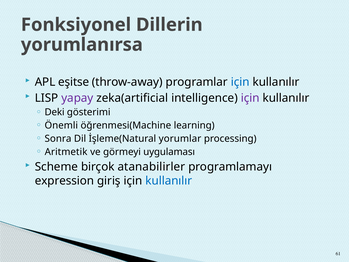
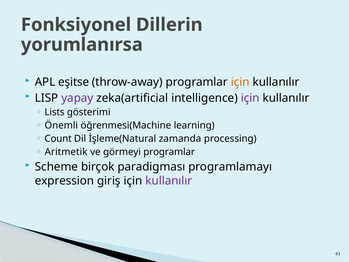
için at (240, 82) colour: blue -> orange
Deki: Deki -> Lists
Sonra: Sonra -> Count
yorumlar: yorumlar -> zamanda
görmeyi uygulaması: uygulaması -> programlar
atanabilirler: atanabilirler -> paradigması
kullanılır at (169, 181) colour: blue -> purple
